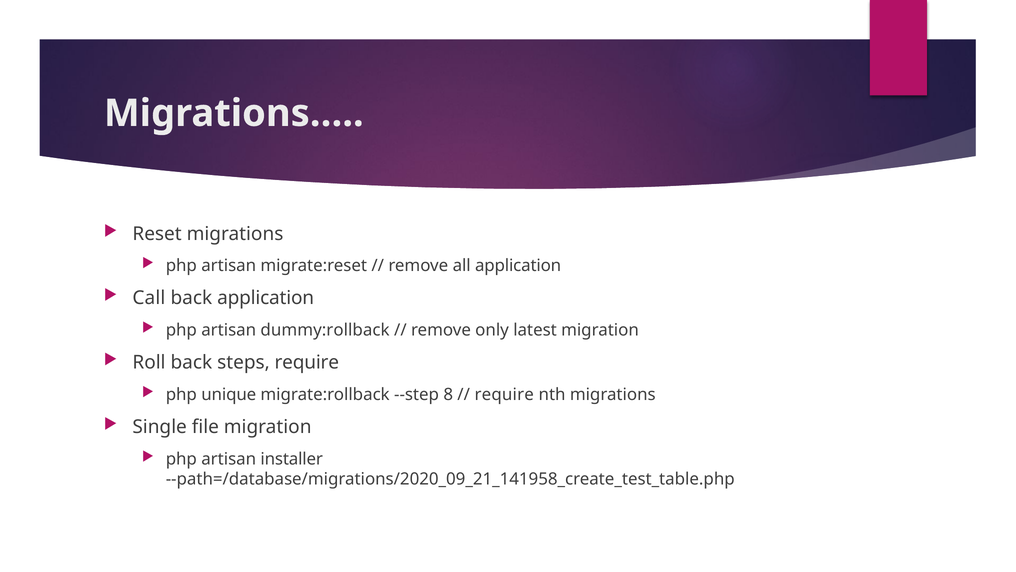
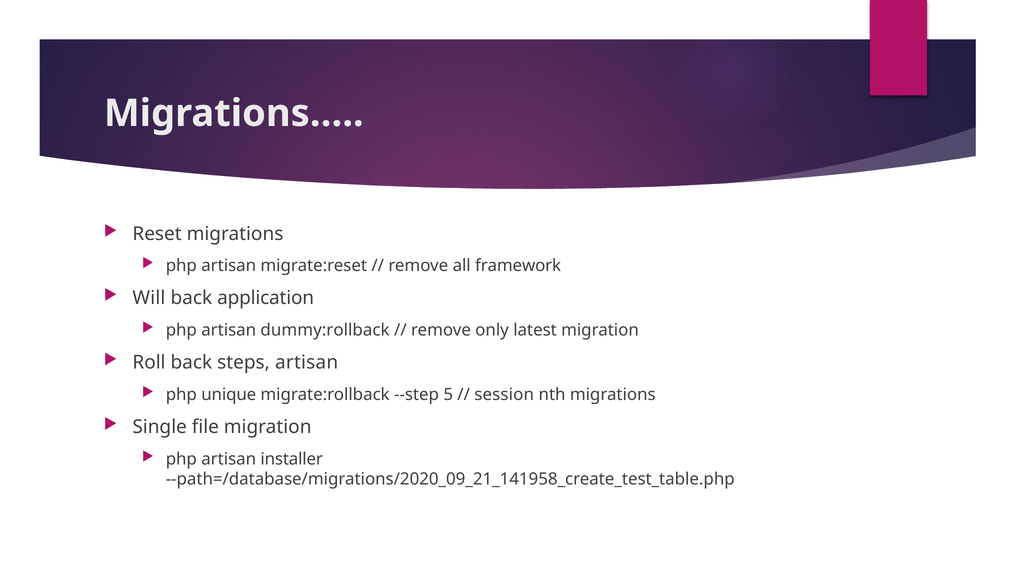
all application: application -> framework
Call: Call -> Will
steps require: require -> artisan
8: 8 -> 5
require at (504, 394): require -> session
